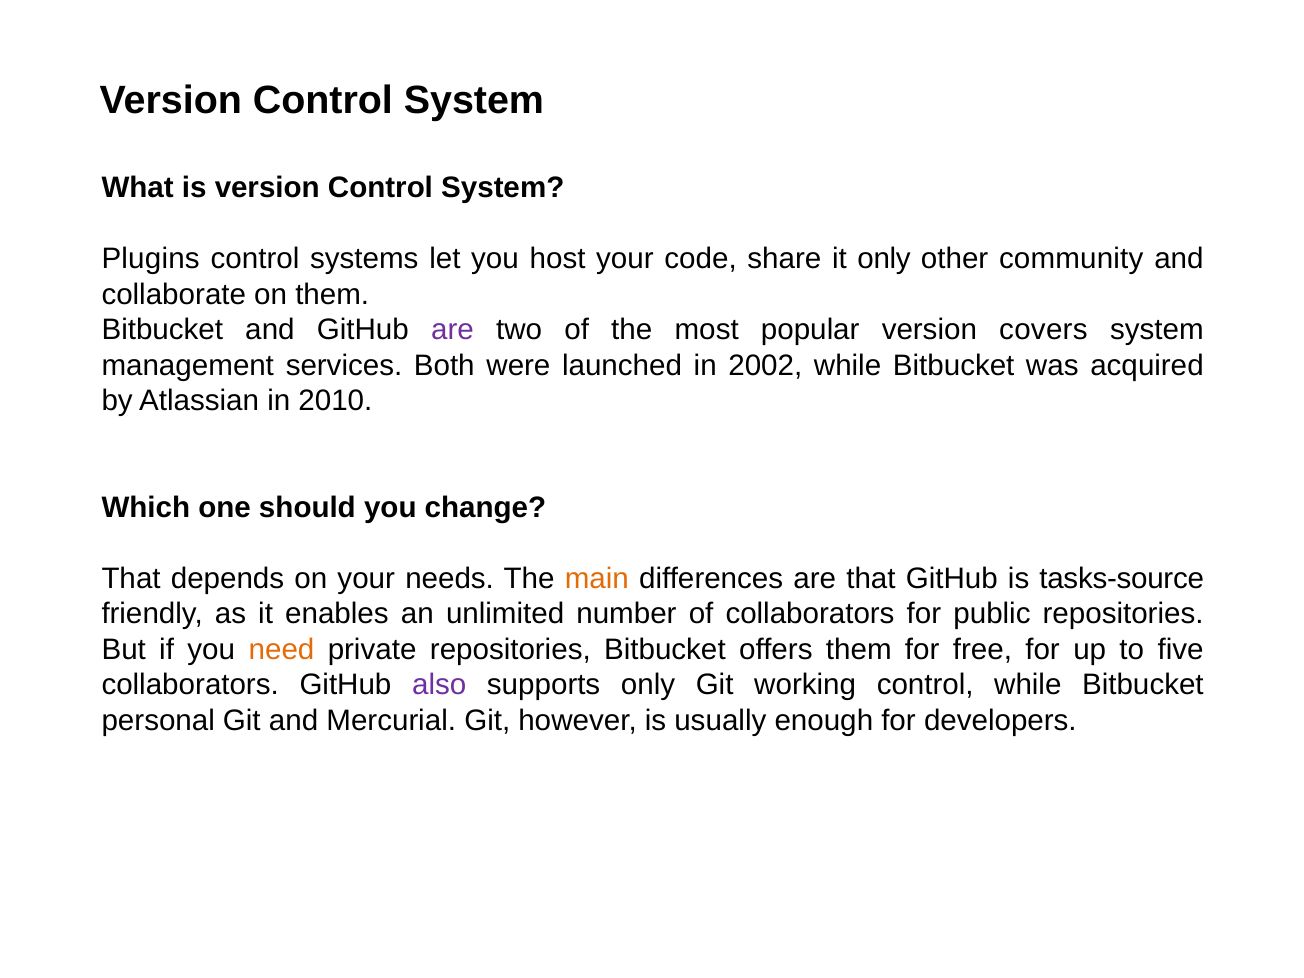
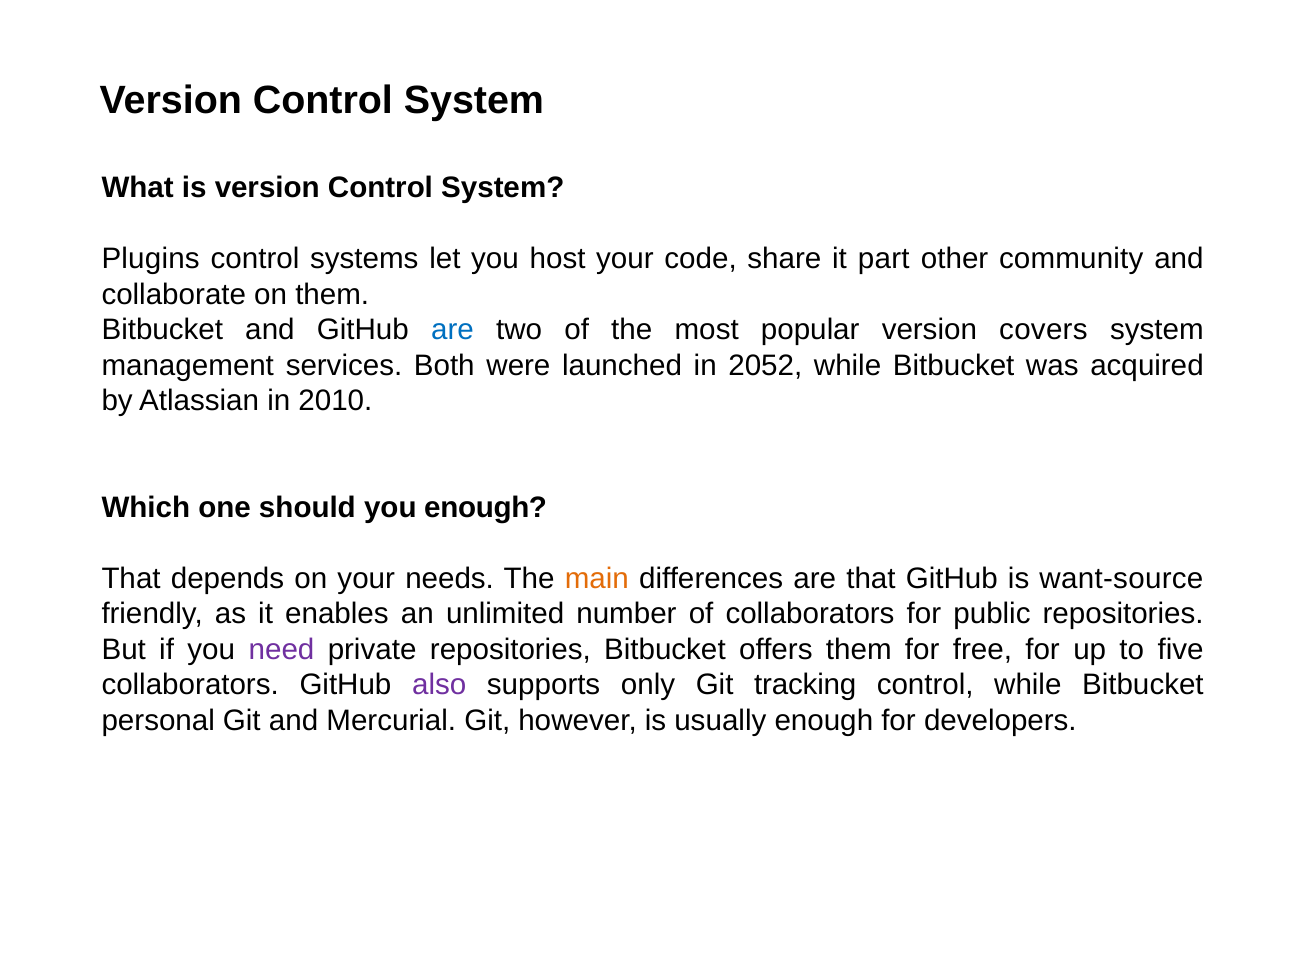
it only: only -> part
are at (452, 330) colour: purple -> blue
2002: 2002 -> 2052
you change: change -> enough
tasks-source: tasks-source -> want-source
need colour: orange -> purple
working: working -> tracking
